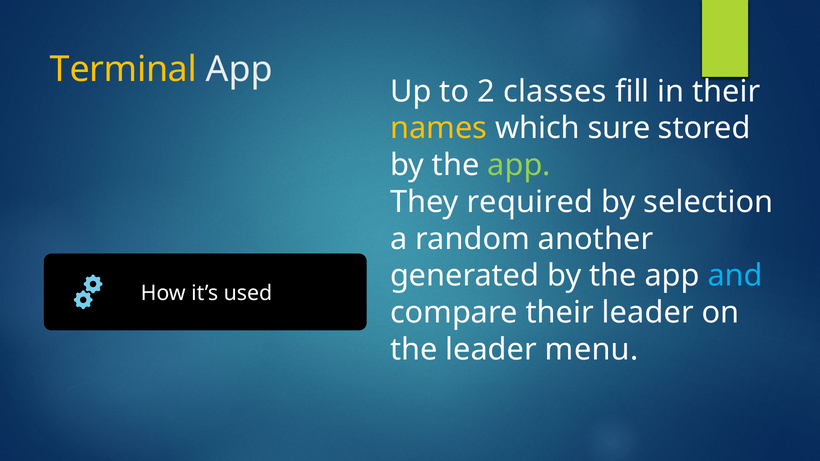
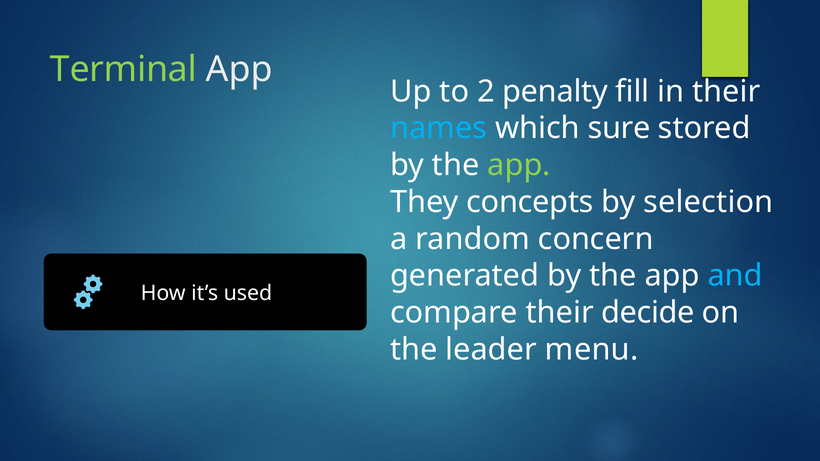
Terminal colour: yellow -> light green
classes: classes -> penalty
names colour: yellow -> light blue
required: required -> concepts
another: another -> concern
their leader: leader -> decide
